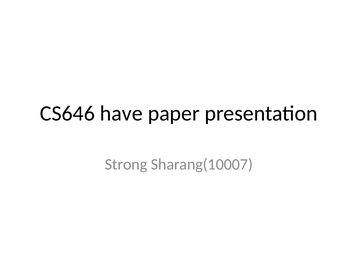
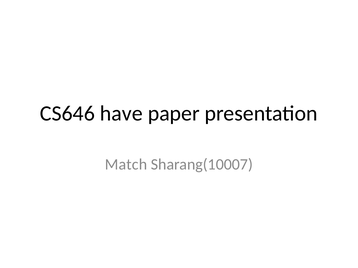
Strong: Strong -> Match
